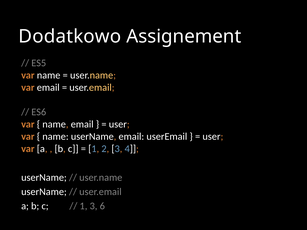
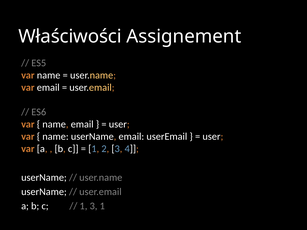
Dodatkowo: Dodatkowo -> Właściwości
3 6: 6 -> 1
